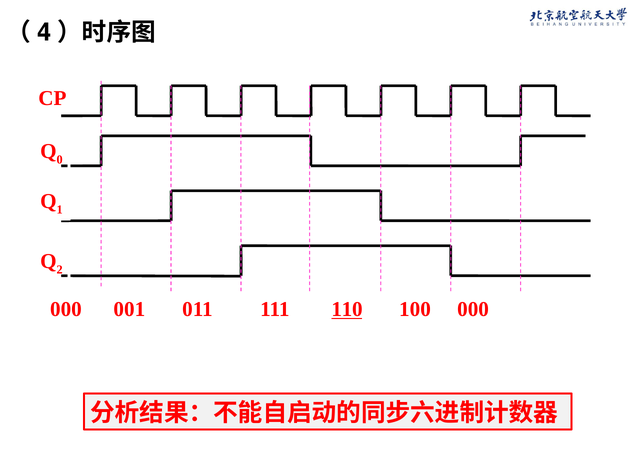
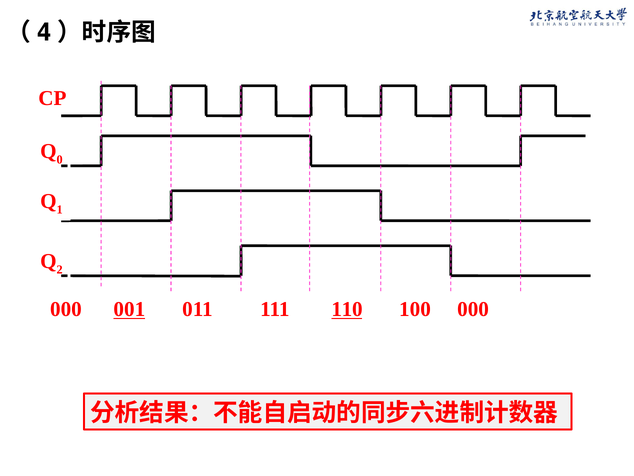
001 underline: none -> present
